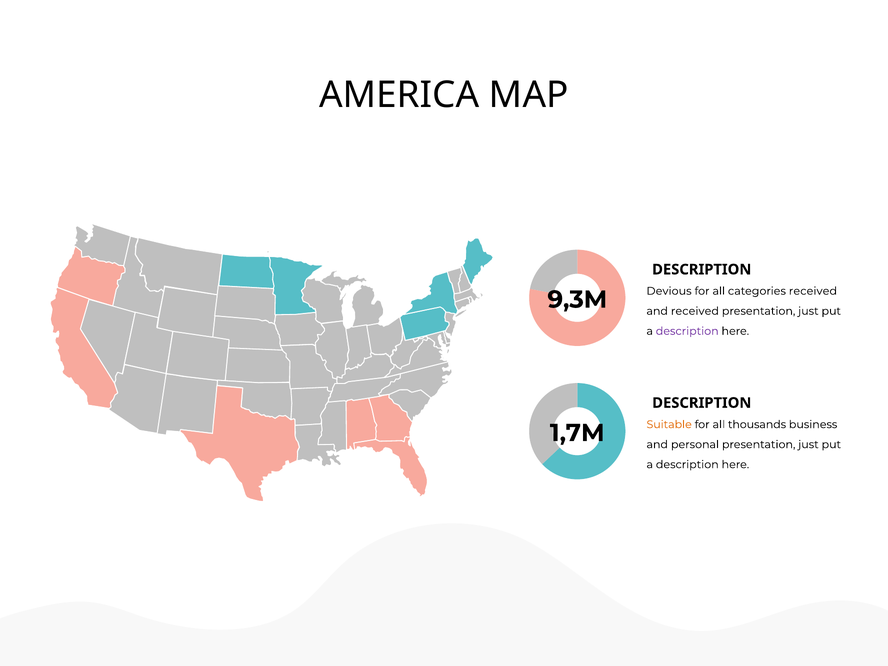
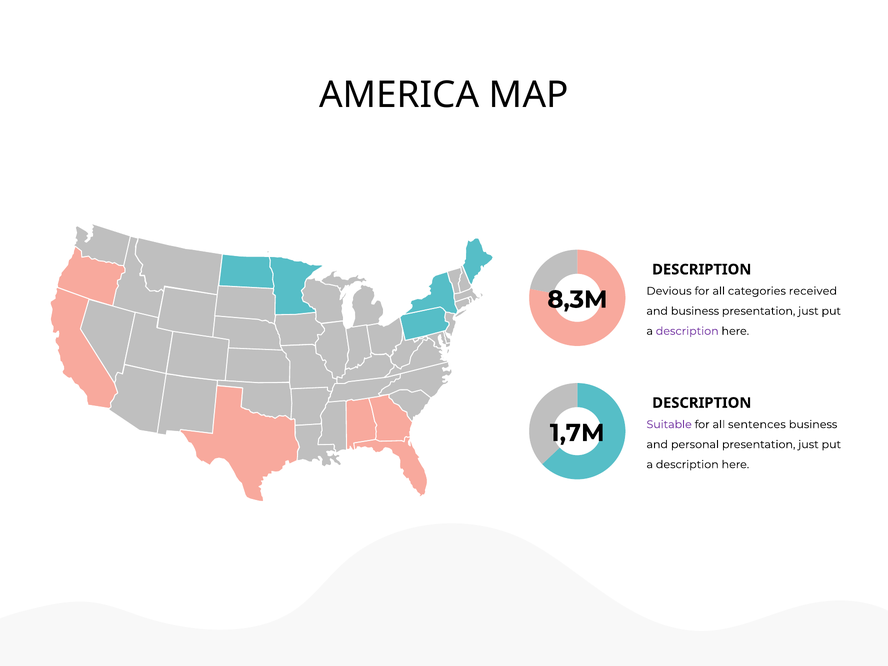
9,3M: 9,3M -> 8,3M
and received: received -> business
Suitable colour: orange -> purple
thousands: thousands -> sentences
